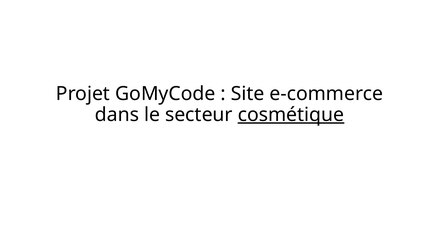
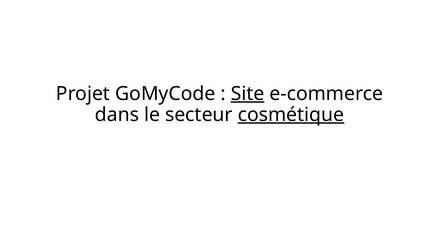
Site underline: none -> present
